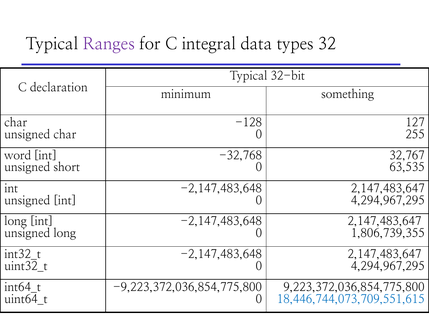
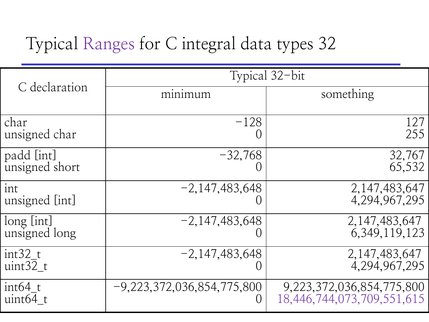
word: word -> padd
63,535: 63,535 -> 65,532
1,806,739,355: 1,806,739,355 -> 6,349,119,123
18,446,744,073,709,551,615 colour: blue -> purple
